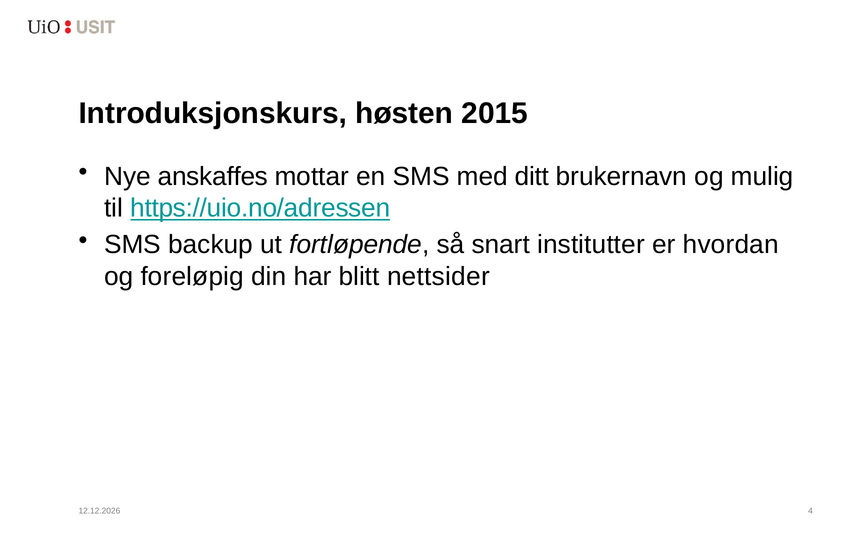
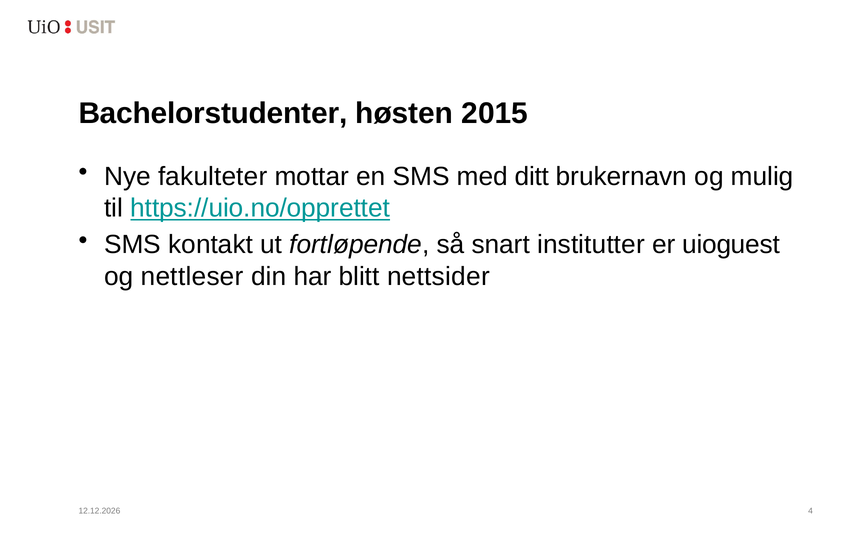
Introduksjonskurs: Introduksjonskurs -> Bachelorstudenter
anskaffes: anskaffes -> fakulteter
https://uio.no/adressen: https://uio.no/adressen -> https://uio.no/opprettet
backup: backup -> kontakt
hvordan: hvordan -> uioguest
foreløpig: foreløpig -> nettleser
